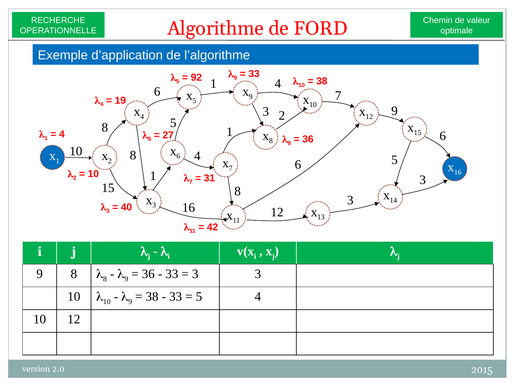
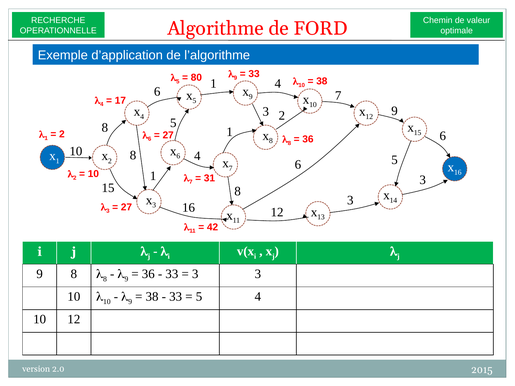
92: 92 -> 80
19: 19 -> 17
4 at (62, 134): 4 -> 2
40 at (126, 207): 40 -> 27
